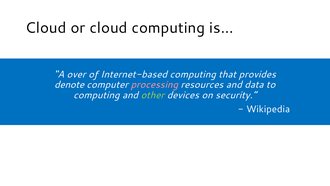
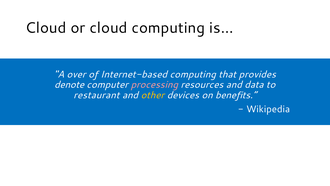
computing at (97, 95): computing -> restaurant
other colour: light green -> yellow
security: security -> benefits
